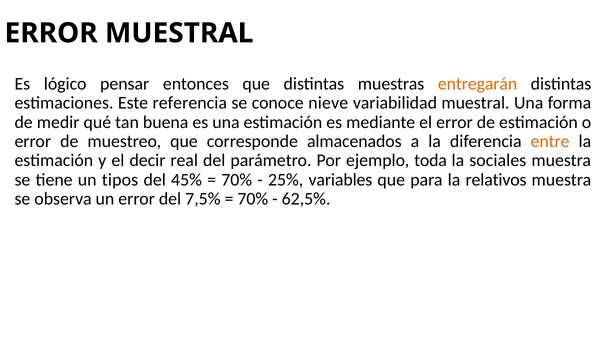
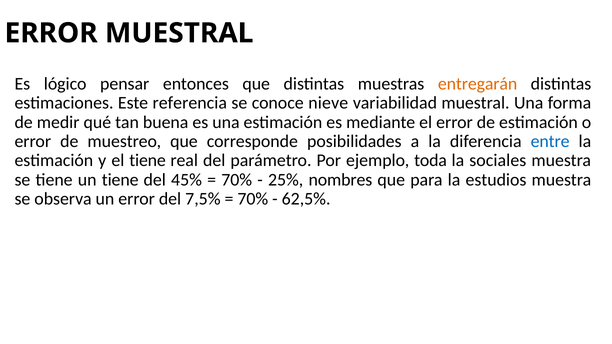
almacenados: almacenados -> posibilidades
entre colour: orange -> blue
el decir: decir -> tiene
un tipos: tipos -> tiene
variables: variables -> nombres
relativos: relativos -> estudios
